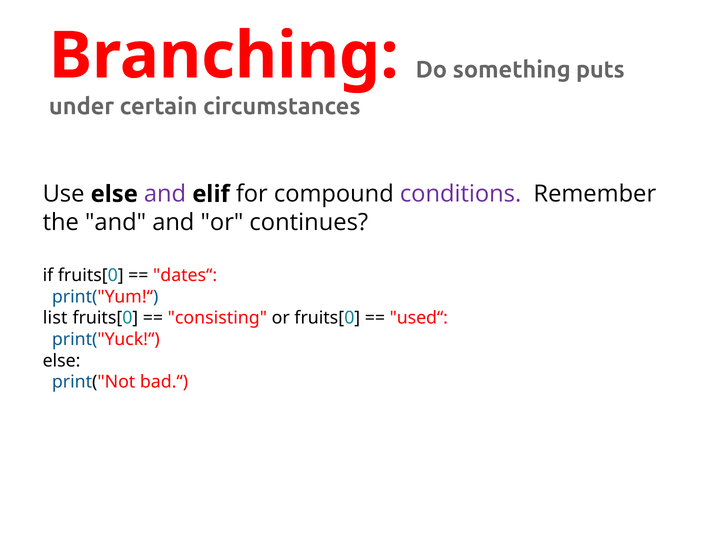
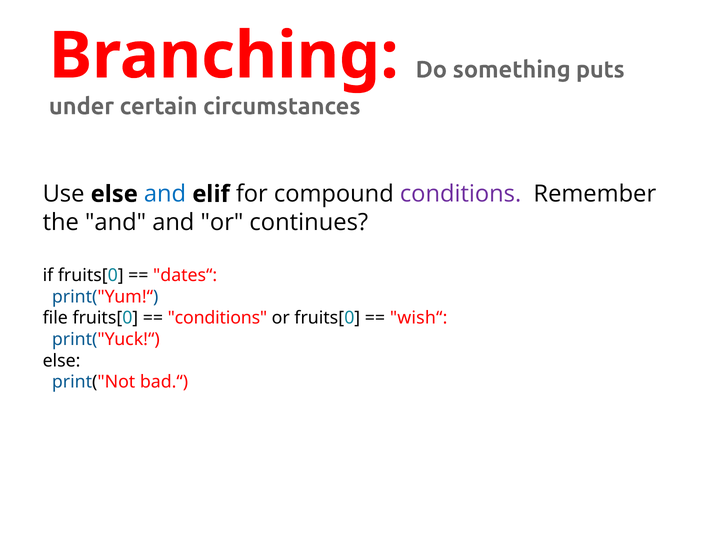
and at (165, 194) colour: purple -> blue
list: list -> file
consisting at (217, 318): consisting -> conditions
used“: used“ -> wish“
